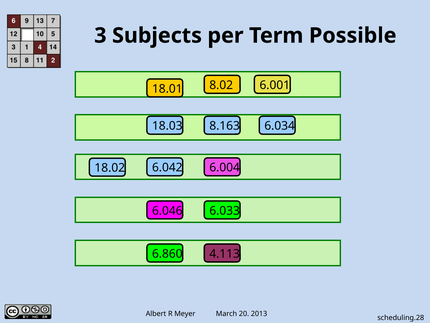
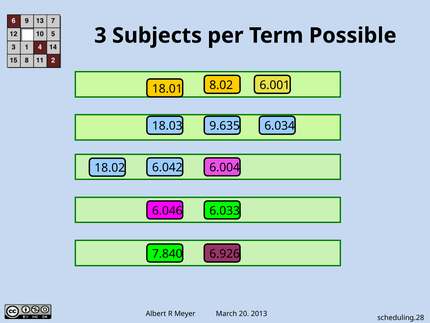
8.163: 8.163 -> 9.635
6.860: 6.860 -> 7.840
4.113: 4.113 -> 6.926
